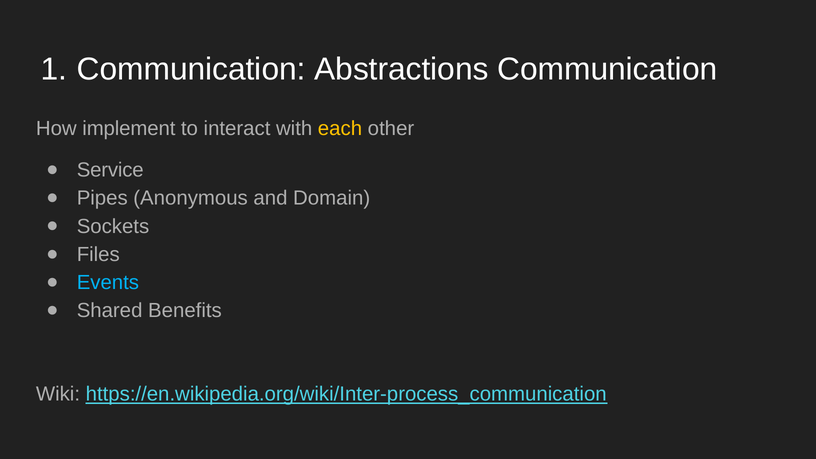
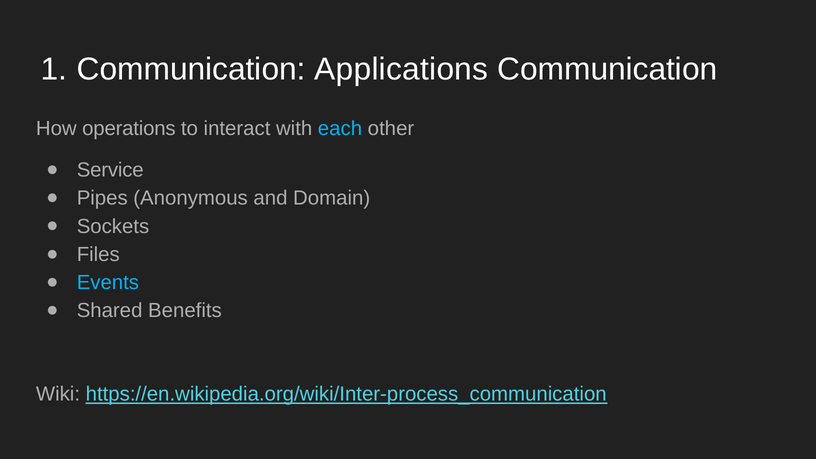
Abstractions: Abstractions -> Applications
implement: implement -> operations
each colour: yellow -> light blue
